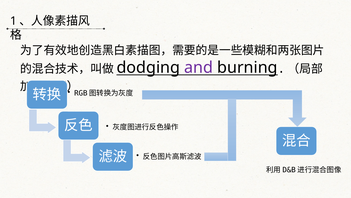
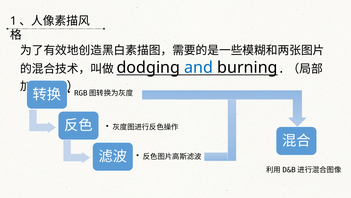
and colour: purple -> blue
